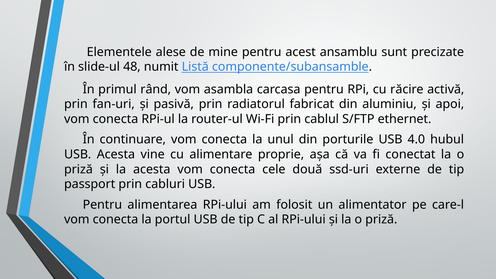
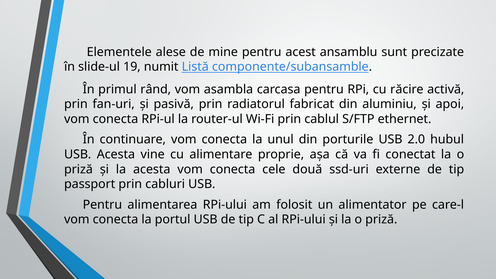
48: 48 -> 19
4.0: 4.0 -> 2.0
